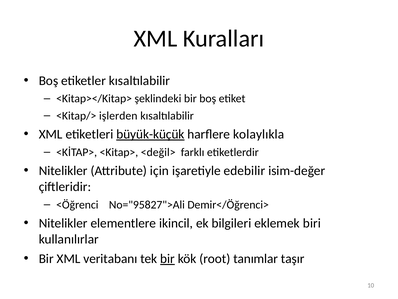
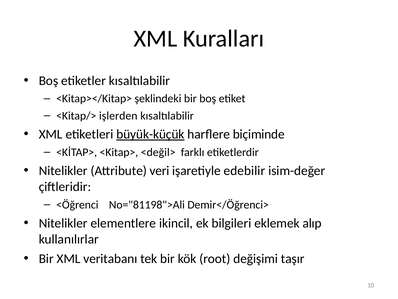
kolaylıkla: kolaylıkla -> biçiminde
için: için -> veri
No="95827">Ali: No="95827">Ali -> No="81198">Ali
biri: biri -> alıp
bir at (168, 258) underline: present -> none
tanımlar: tanımlar -> değişimi
